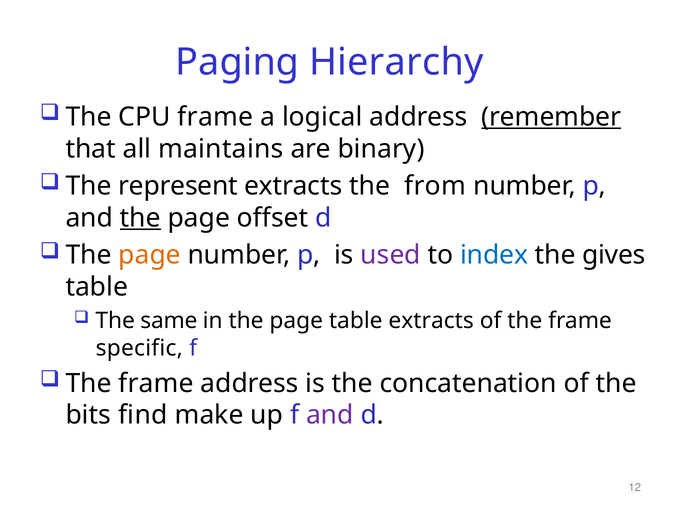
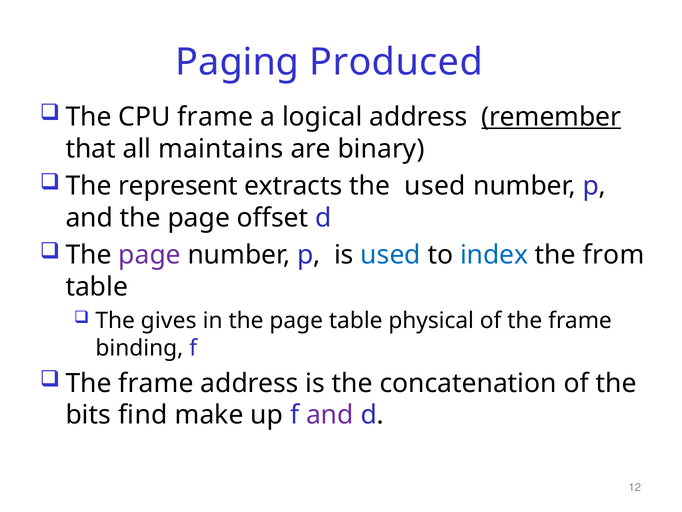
Hierarchy: Hierarchy -> Produced
the from: from -> used
the at (140, 218) underline: present -> none
page at (150, 255) colour: orange -> purple
used at (391, 255) colour: purple -> blue
gives: gives -> from
same: same -> gives
table extracts: extracts -> physical
specific: specific -> binding
